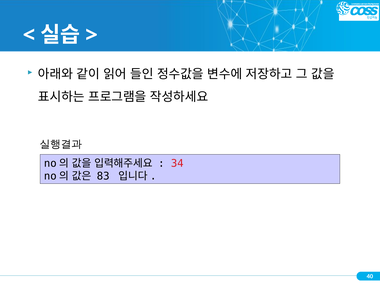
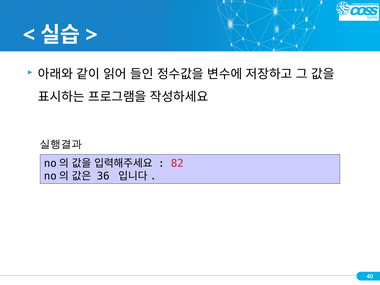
34: 34 -> 82
83: 83 -> 36
